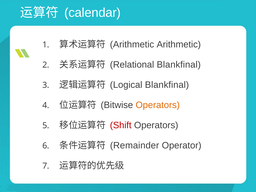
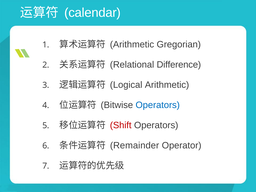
Arithmetic Arithmetic: Arithmetic -> Gregorian
Relational Blankfinal: Blankfinal -> Difference
Logical Blankfinal: Blankfinal -> Arithmetic
Operators at (158, 105) colour: orange -> blue
